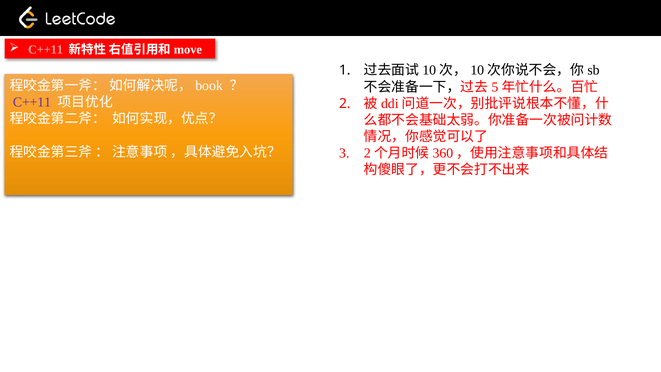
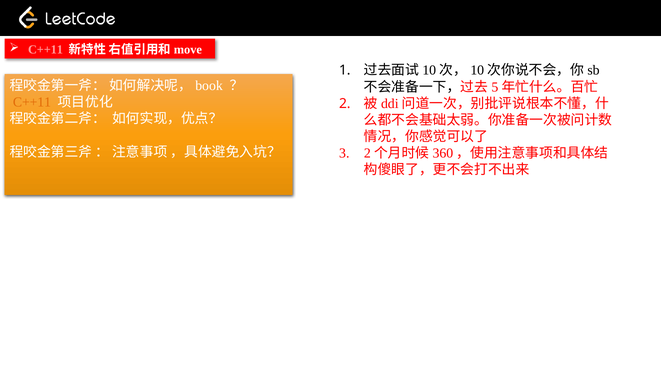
C++11 at (32, 102) colour: purple -> orange
